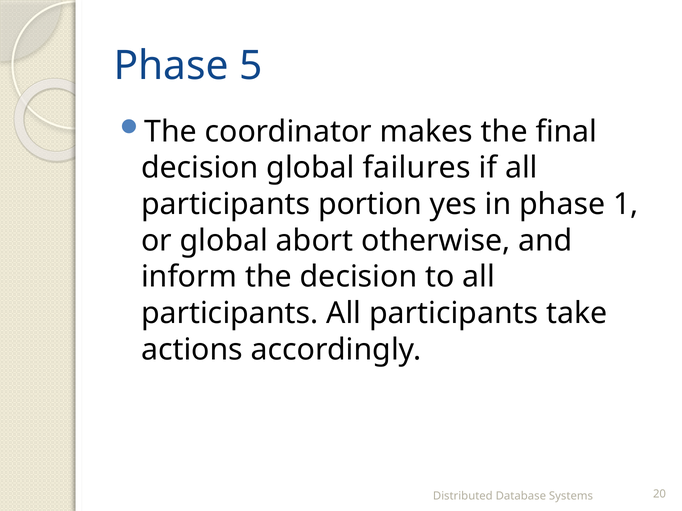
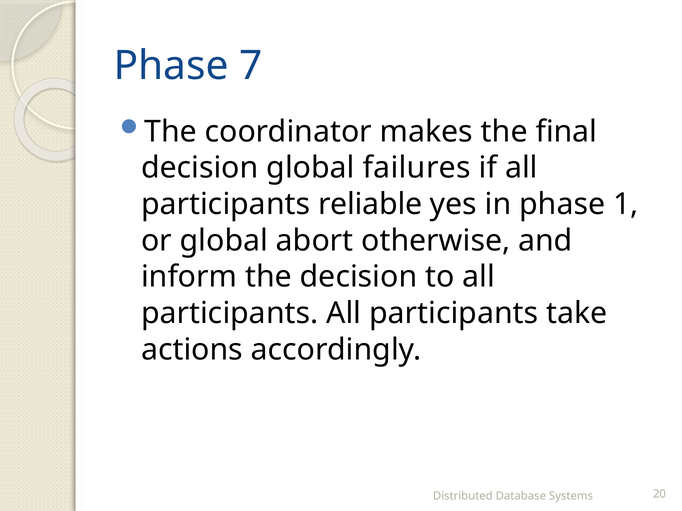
5: 5 -> 7
portion: portion -> reliable
